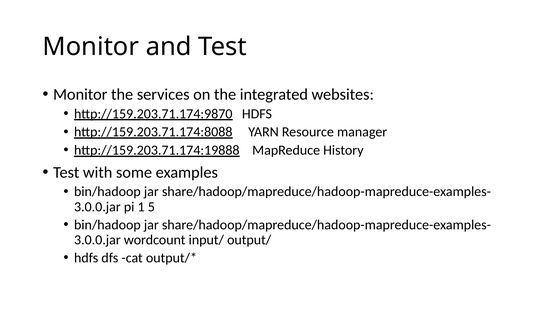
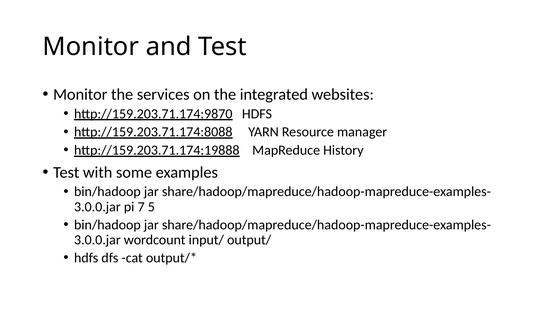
1: 1 -> 7
